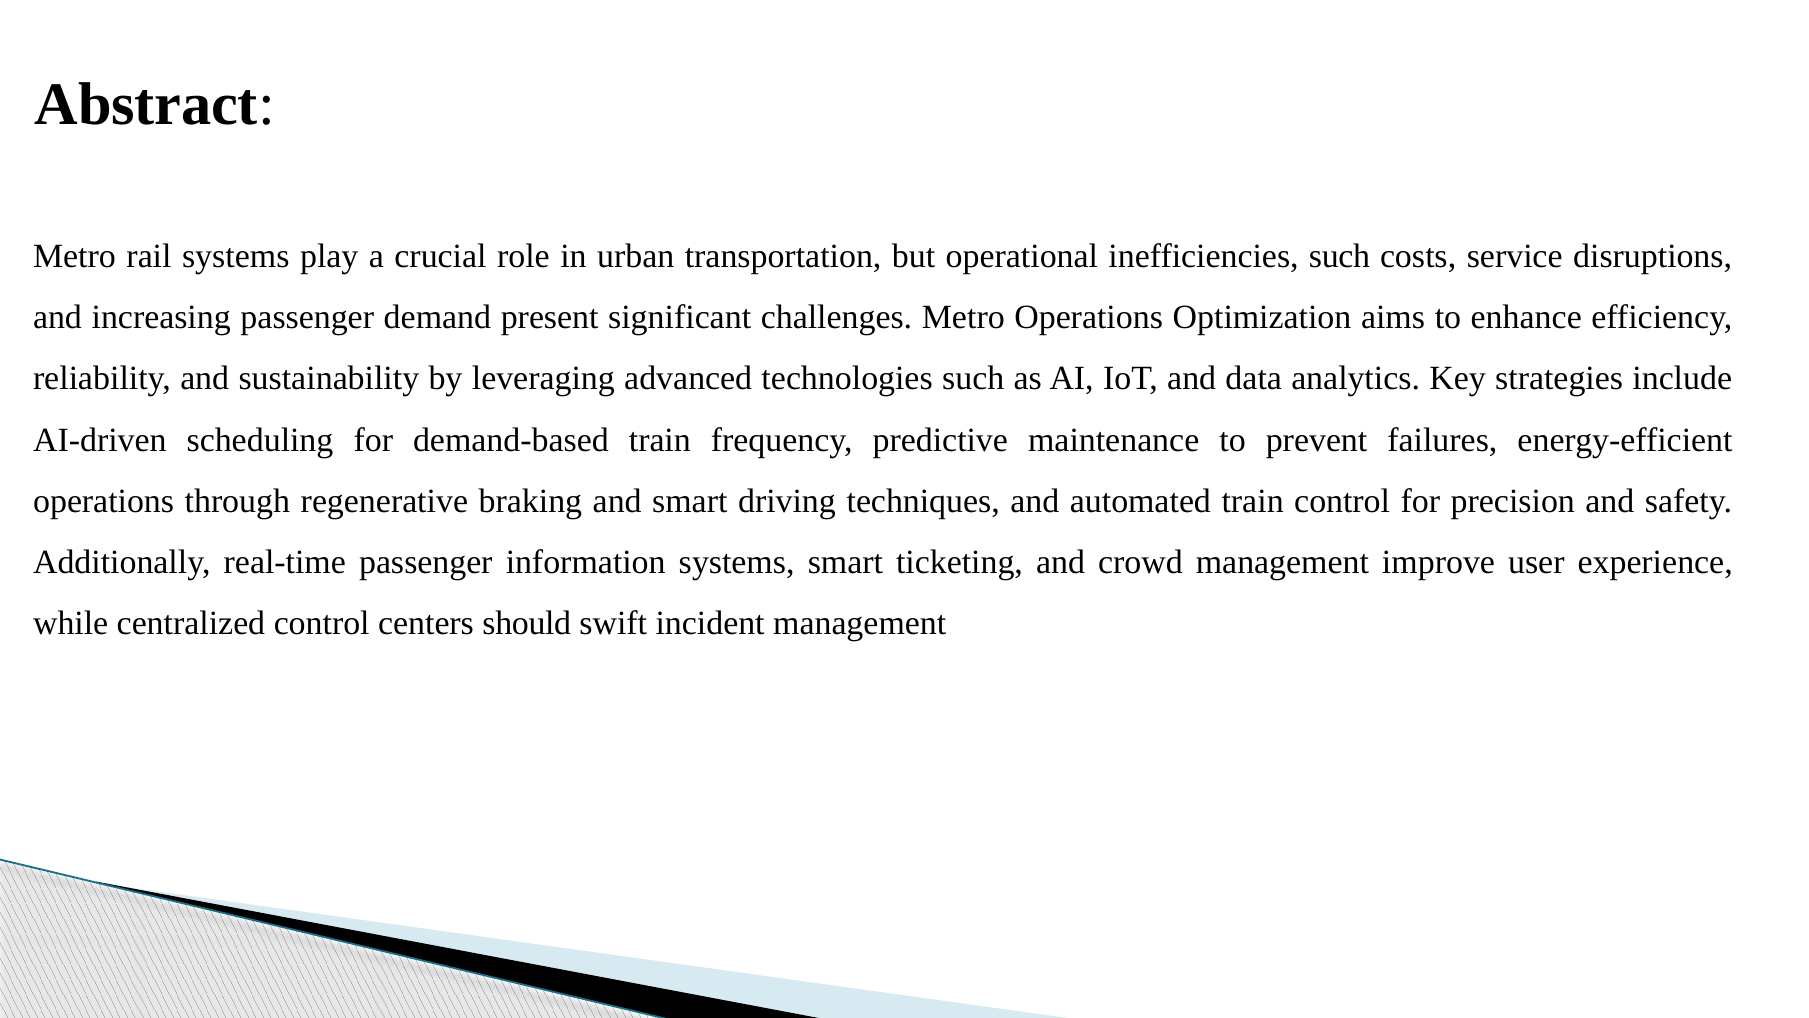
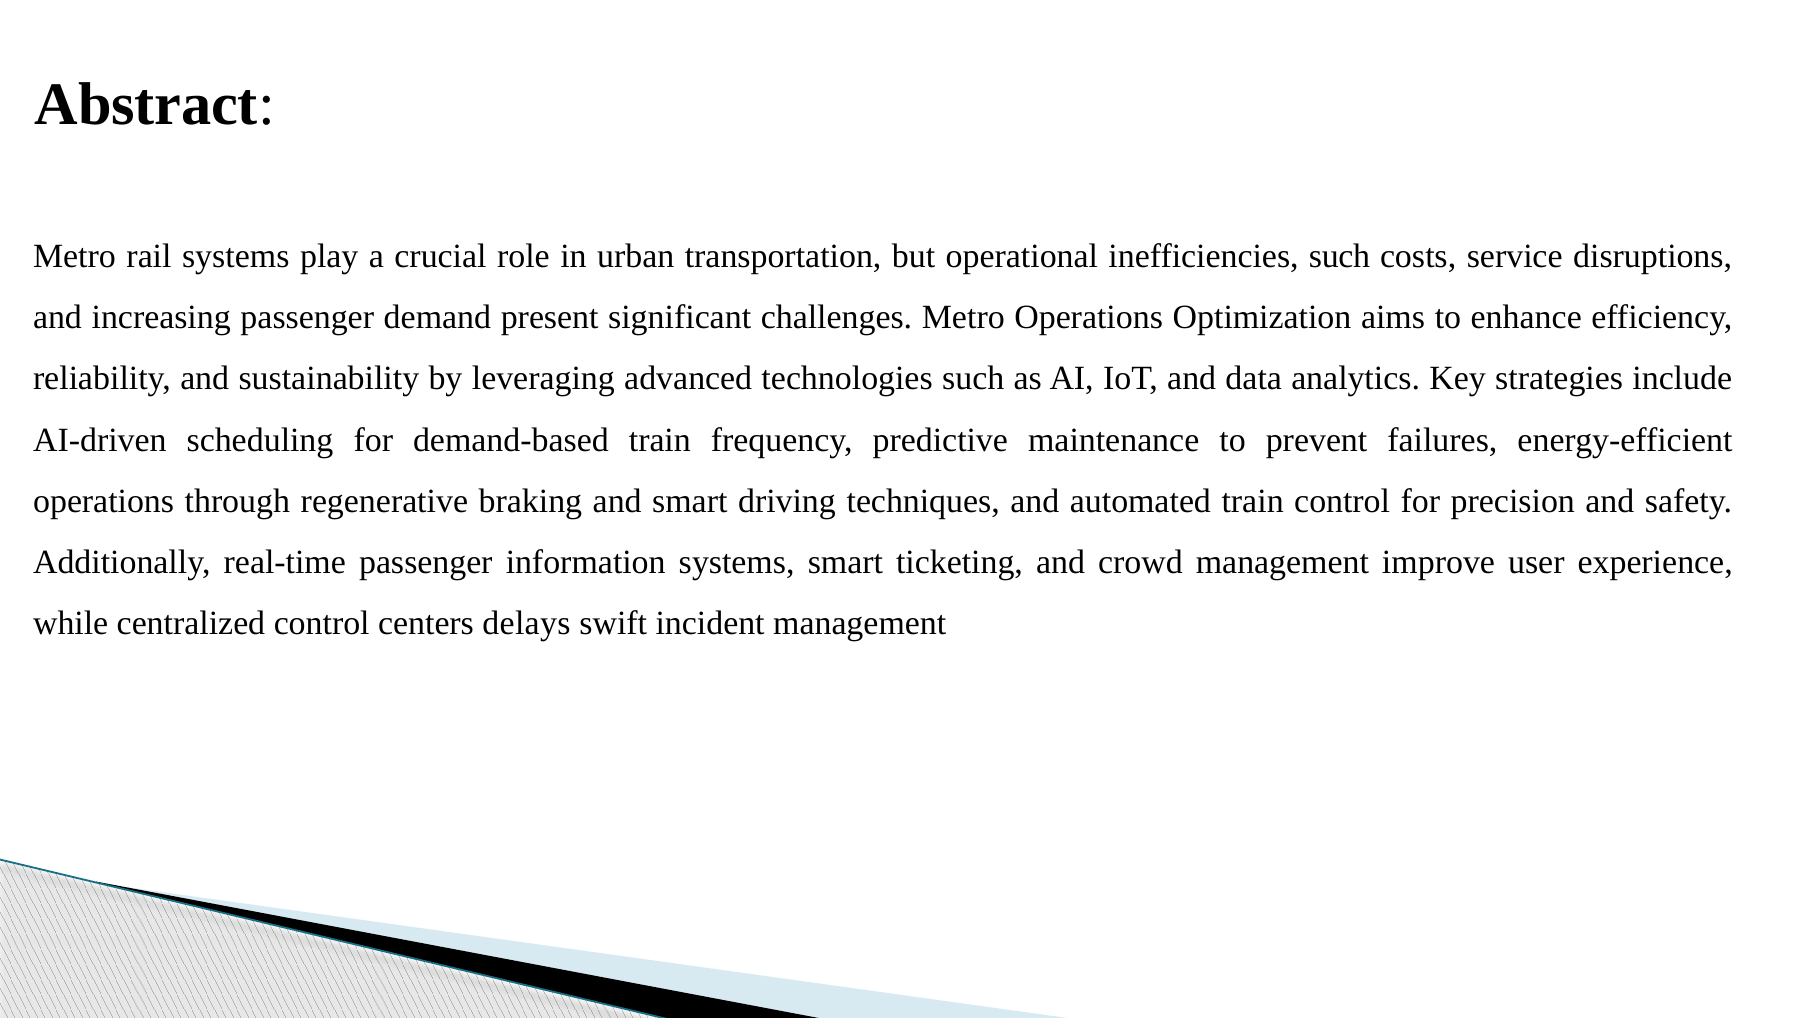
should: should -> delays
